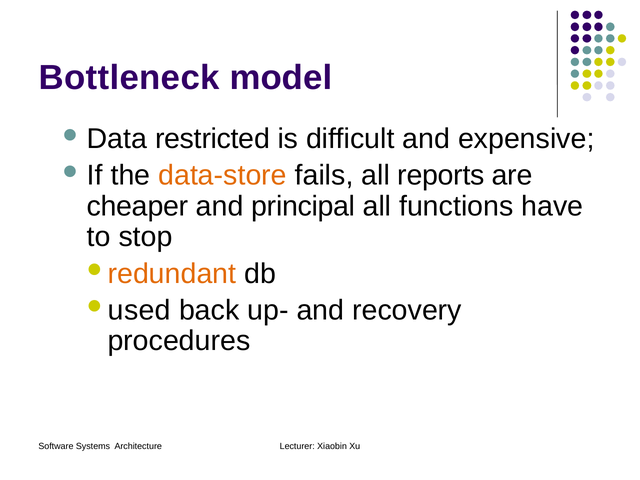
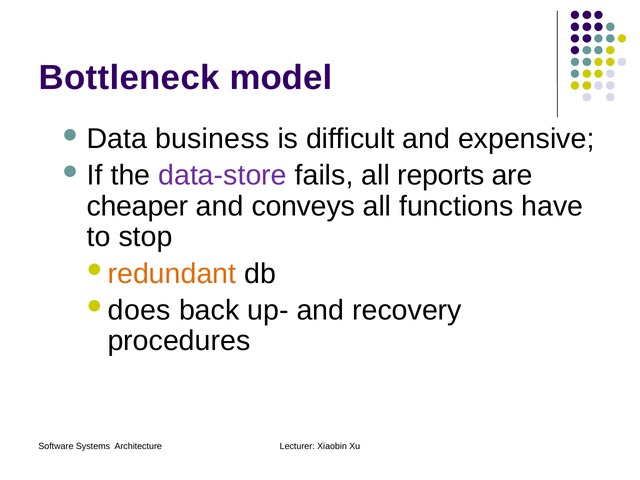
restricted: restricted -> business
data-store colour: orange -> purple
principal: principal -> conveys
used: used -> does
